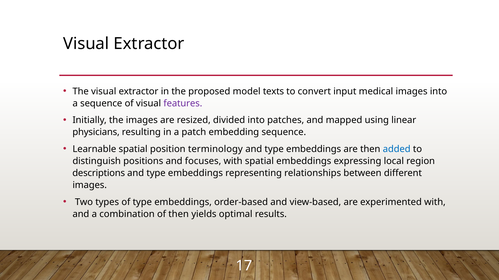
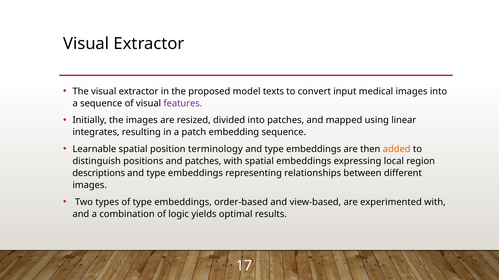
physicians: physicians -> integrates
added colour: blue -> orange
and focuses: focuses -> patches
of then: then -> logic
